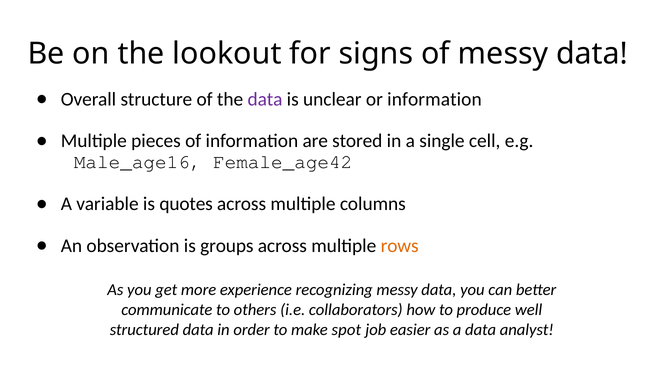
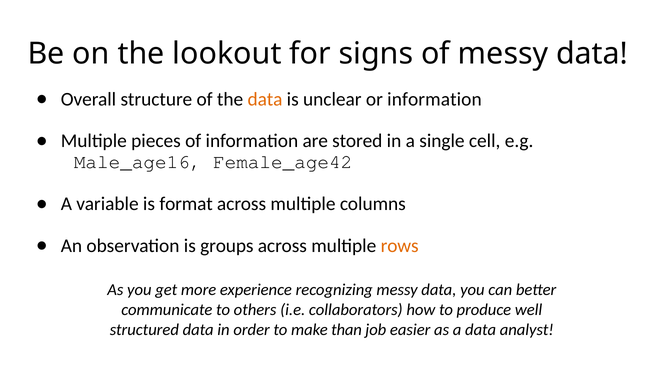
data at (265, 99) colour: purple -> orange
quotes: quotes -> format
spot: spot -> than
